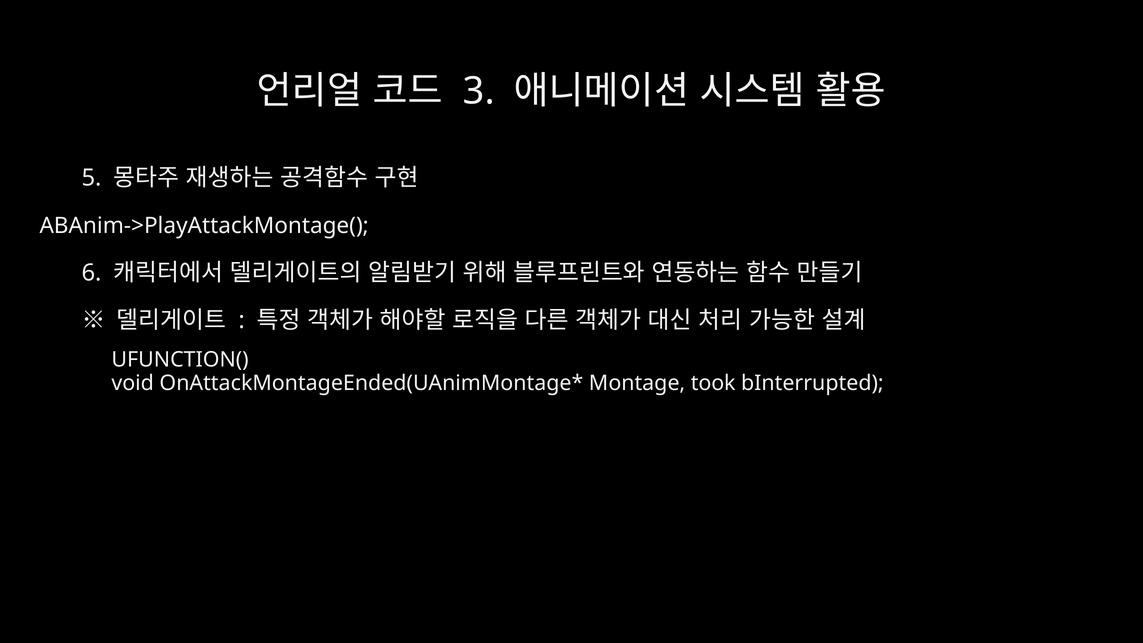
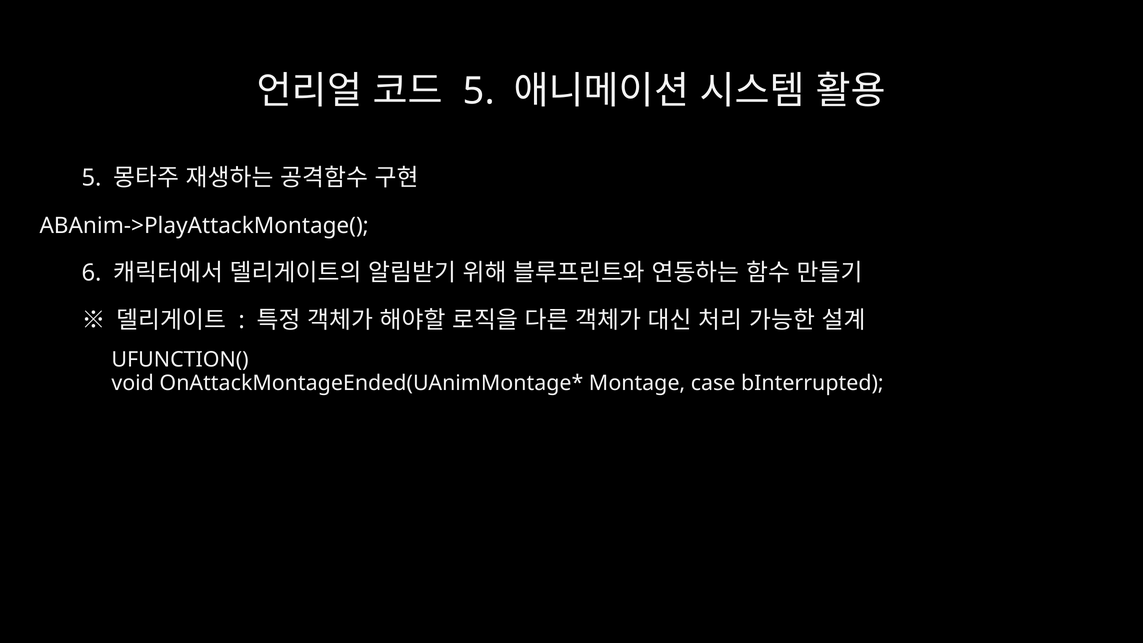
3 at (479, 91): 3 -> 5
took: took -> case
